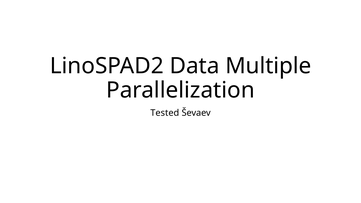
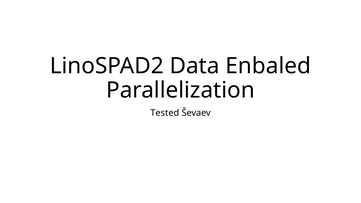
Multiple: Multiple -> Enbaled
